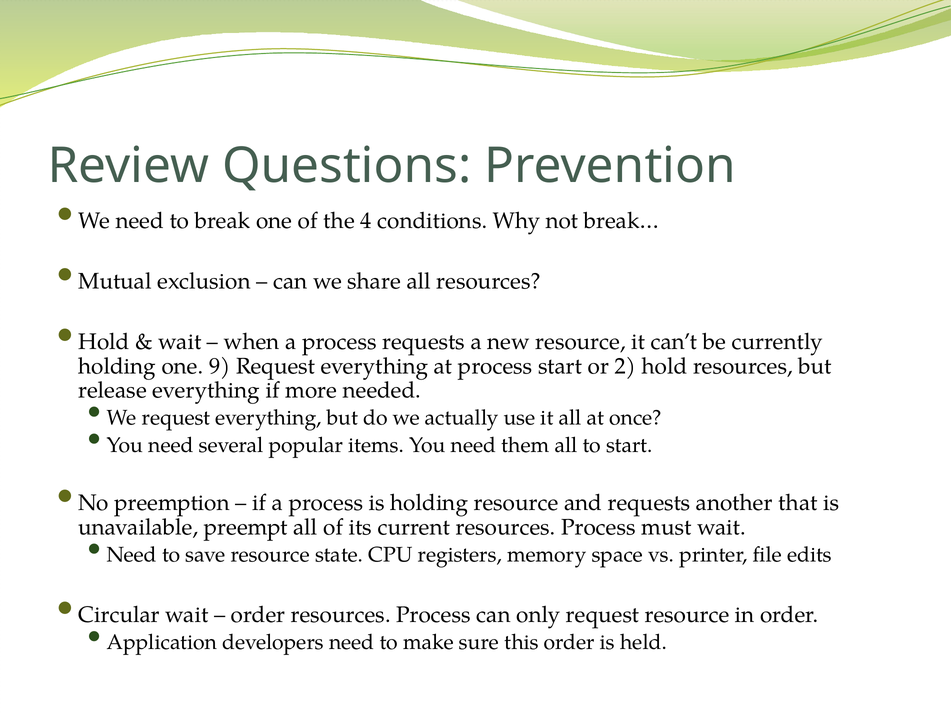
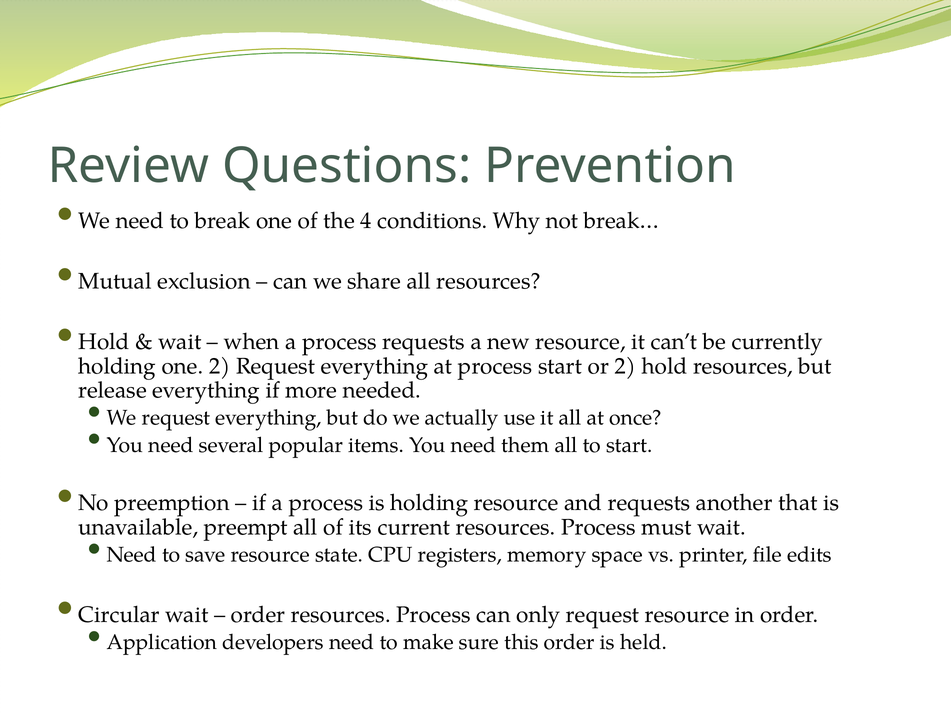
one 9: 9 -> 2
